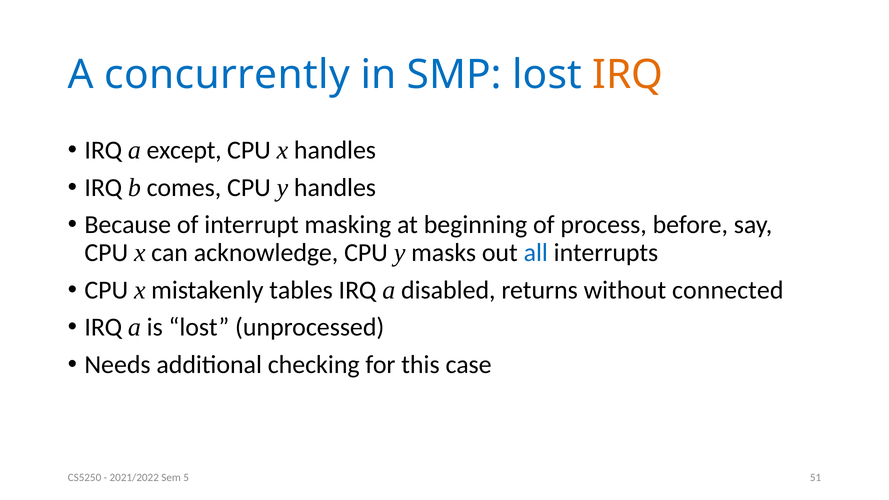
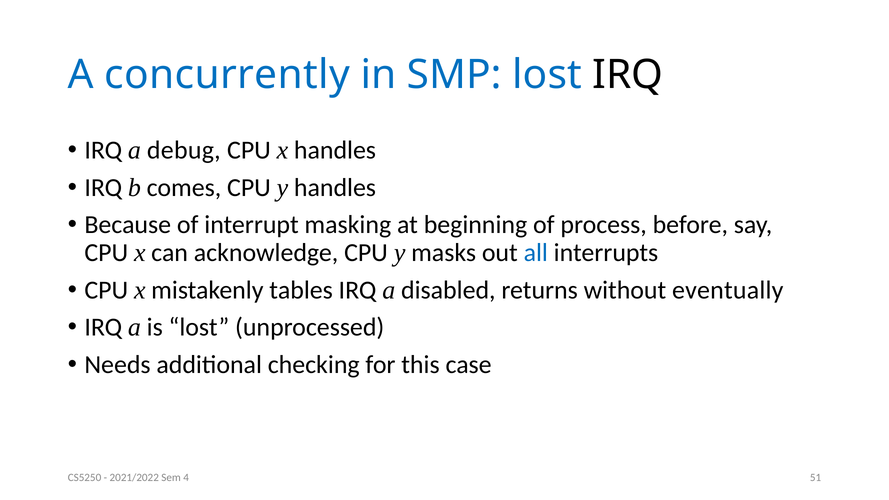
IRQ at (628, 75) colour: orange -> black
except: except -> debug
connected: connected -> eventually
5: 5 -> 4
